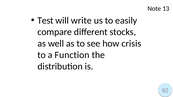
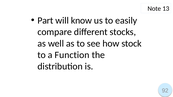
Test: Test -> Part
write: write -> know
crisis: crisis -> stock
